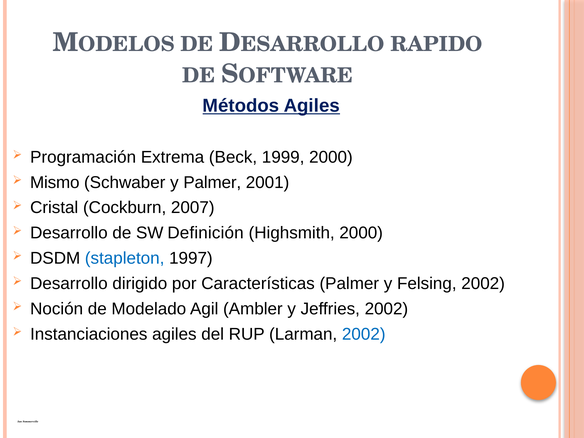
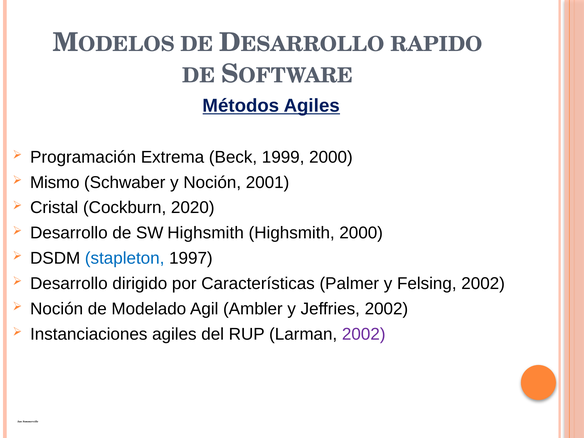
y Palmer: Palmer -> Noción
2007: 2007 -> 2020
SW Definición: Definición -> Highsmith
2002 at (364, 334) colour: blue -> purple
